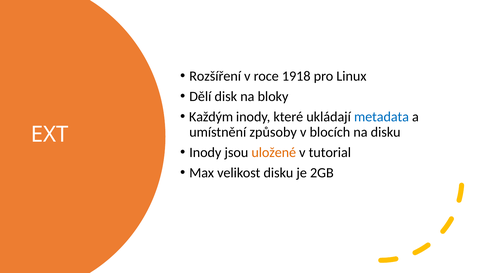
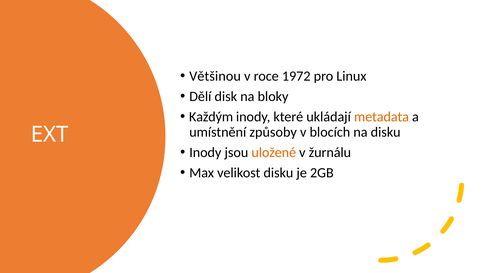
Rozšíření: Rozšíření -> Většinou
1918: 1918 -> 1972
metadata colour: blue -> orange
tutorial: tutorial -> žurnálu
